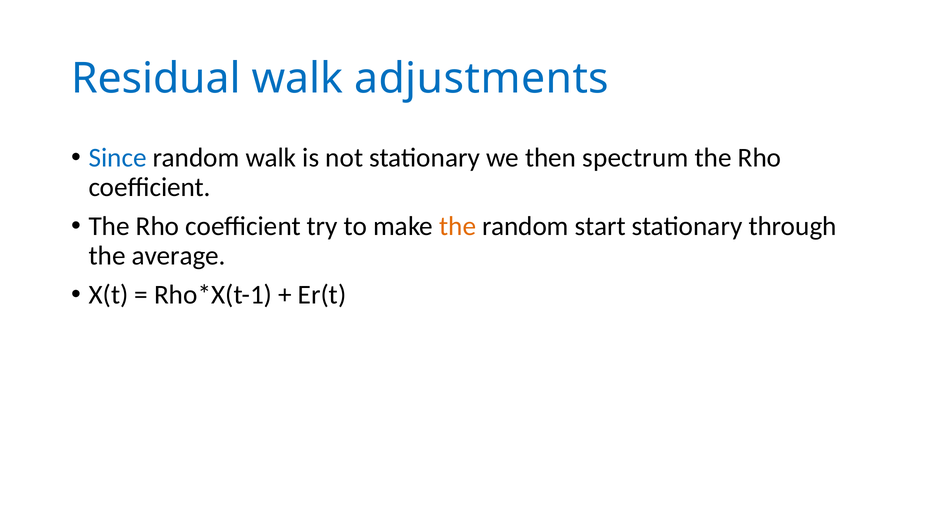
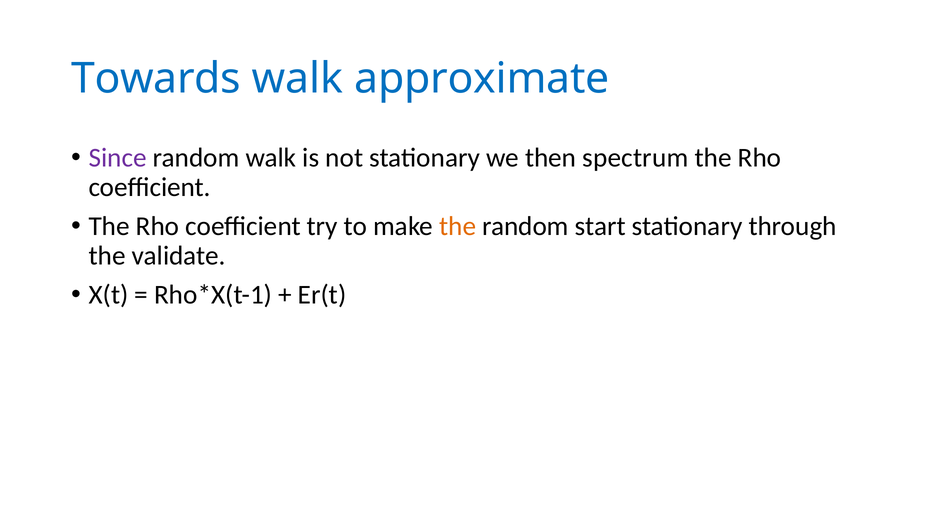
Residual: Residual -> Towards
adjustments: adjustments -> approximate
Since colour: blue -> purple
average: average -> validate
